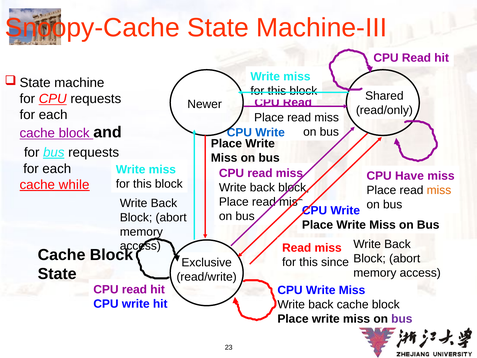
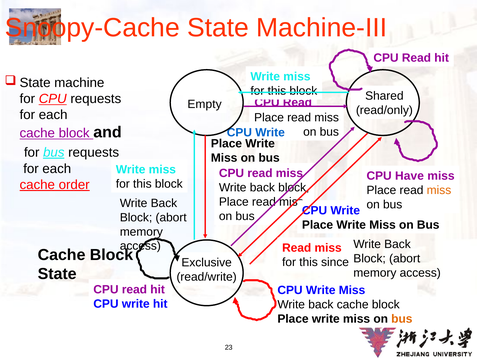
Newer: Newer -> Empty
while: while -> order
bus at (402, 319) colour: purple -> orange
